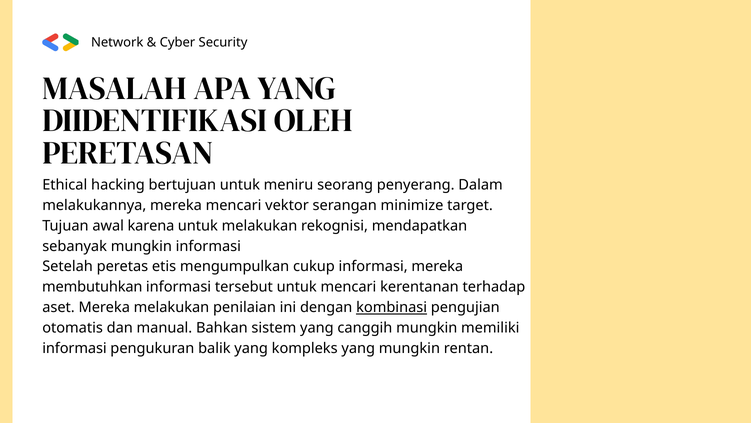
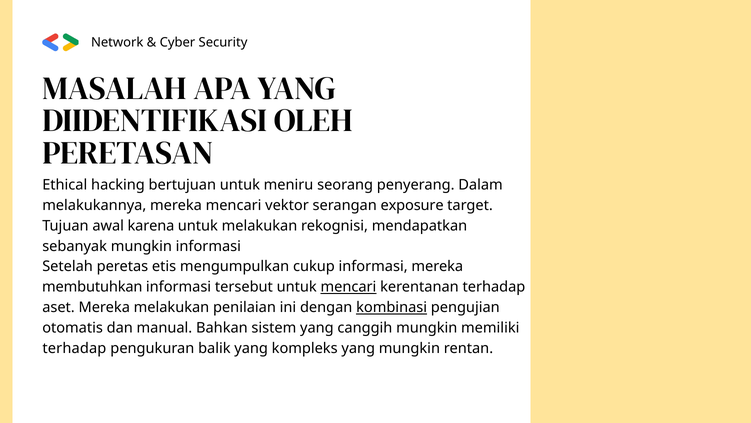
minimize: minimize -> exposure
mencari at (348, 287) underline: none -> present
informasi at (74, 348): informasi -> terhadap
